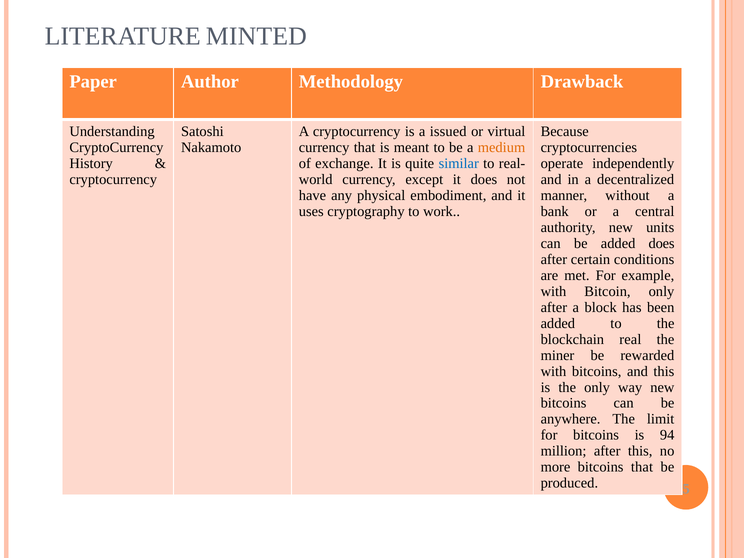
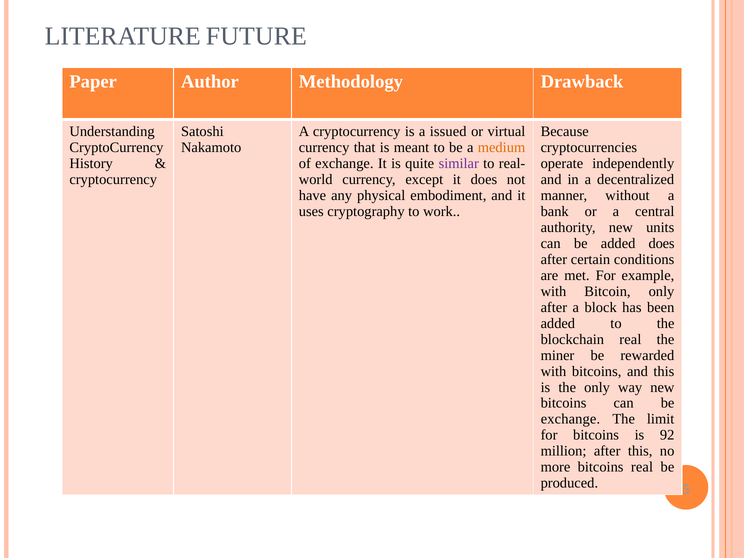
MINTED: MINTED -> FUTURE
similar colour: blue -> purple
anywhere at (571, 419): anywhere -> exchange
94: 94 -> 92
bitcoins that: that -> real
